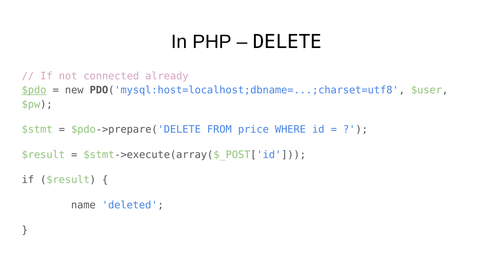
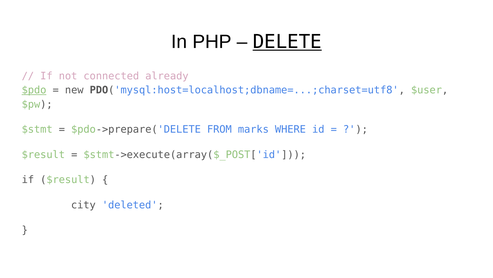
DELETE underline: none -> present
price: price -> marks
name: name -> city
